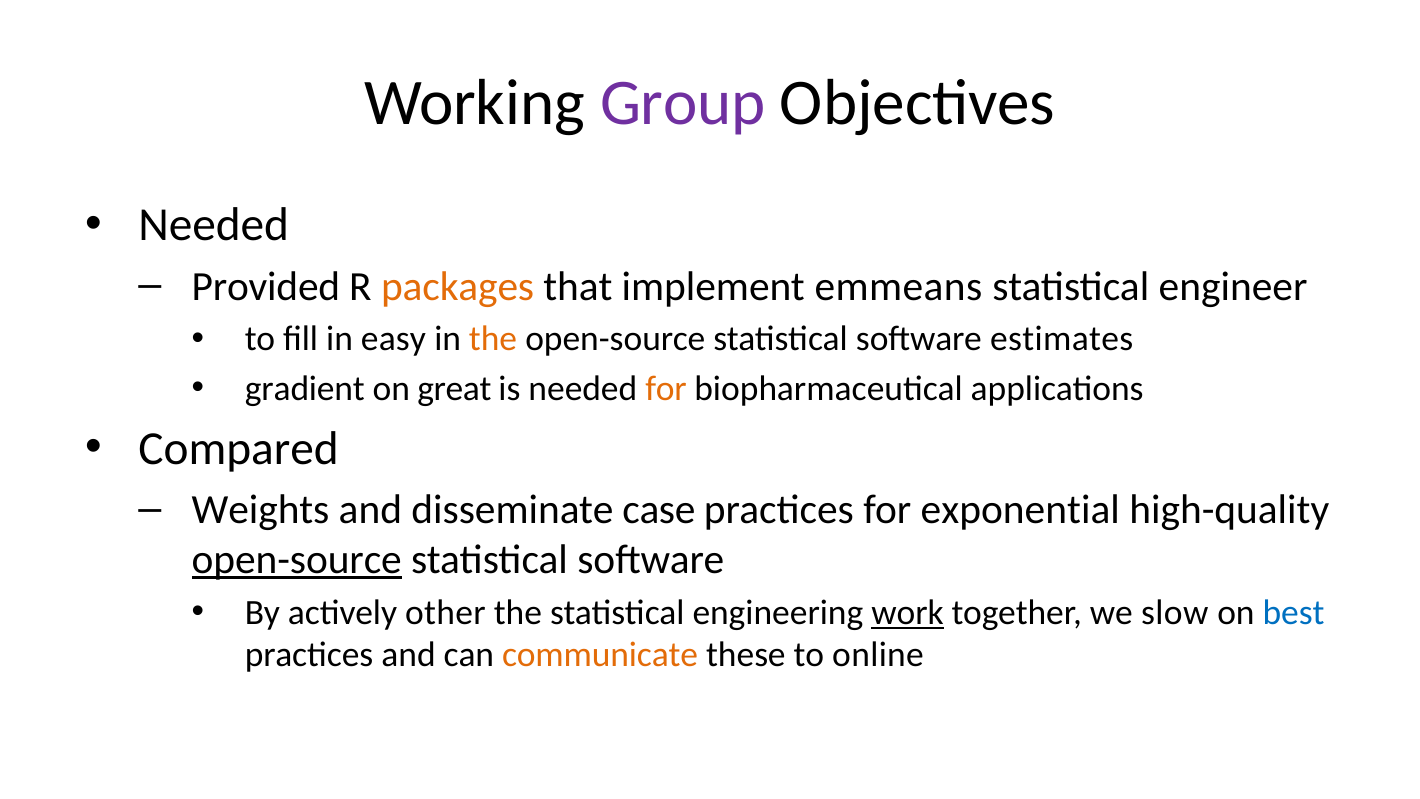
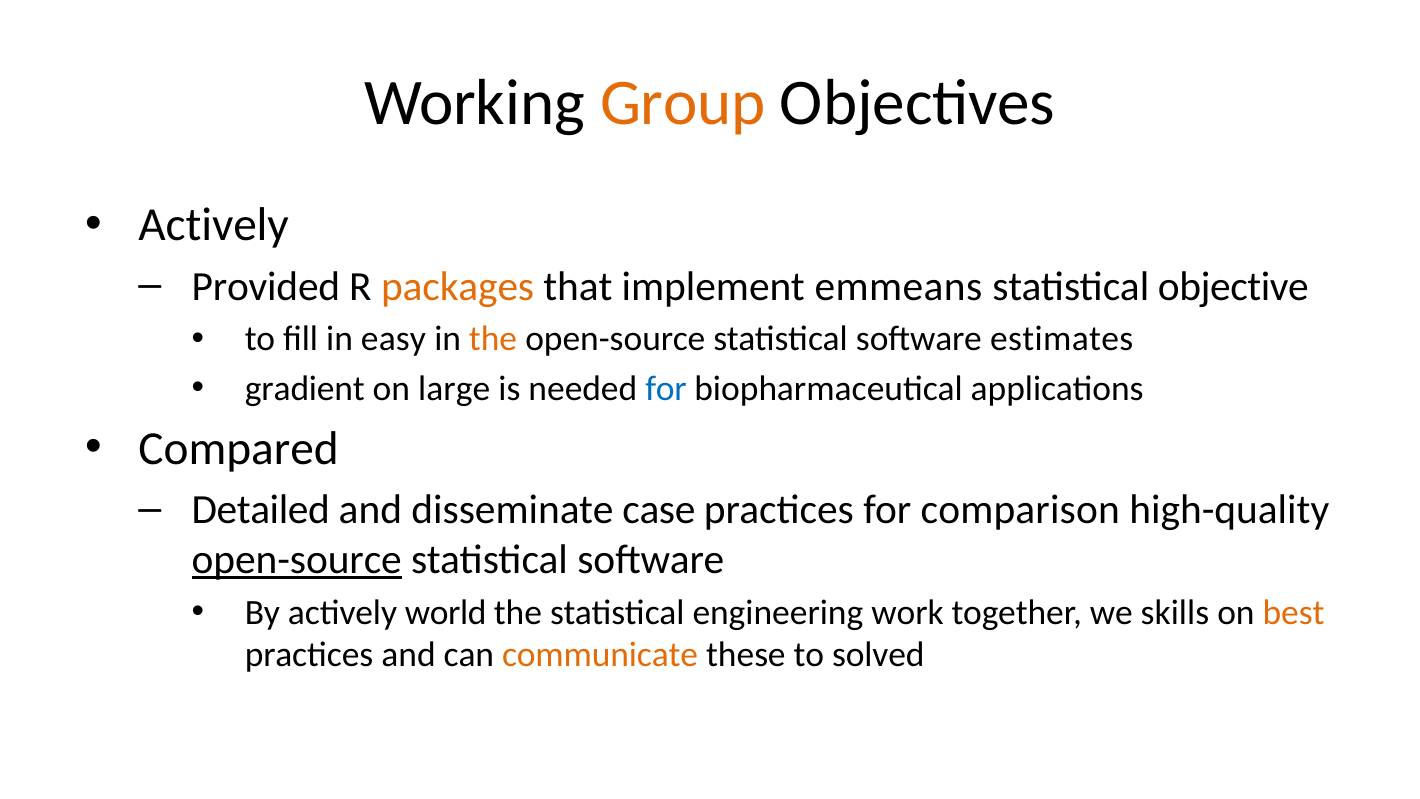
Group colour: purple -> orange
Needed at (214, 225): Needed -> Actively
engineer: engineer -> objective
great: great -> large
for at (666, 389) colour: orange -> blue
Weights: Weights -> Detailed
exponential: exponential -> comparison
other: other -> world
work underline: present -> none
slow: slow -> skills
best colour: blue -> orange
online: online -> solved
